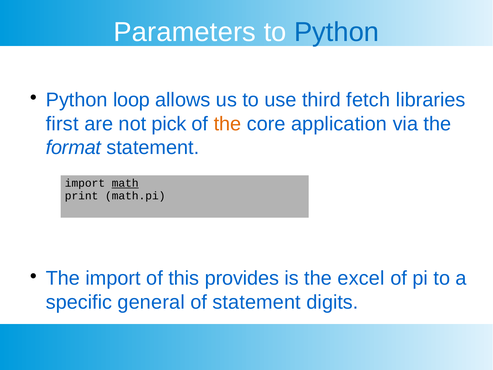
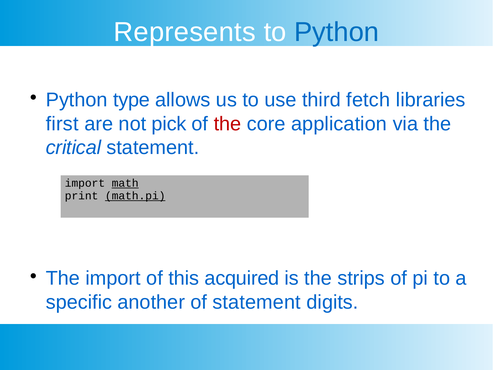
Parameters: Parameters -> Represents
loop: loop -> type
the at (228, 124) colour: orange -> red
format: format -> critical
math.pi underline: none -> present
provides: provides -> acquired
excel: excel -> strips
general: general -> another
